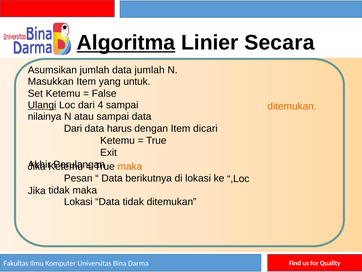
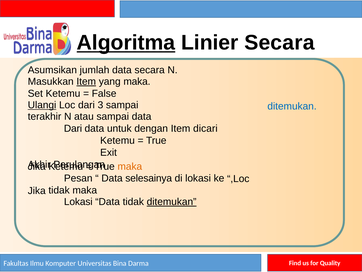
data jumlah: jumlah -> secara
Item at (86, 81) underline: none -> present
yang untuk: untuk -> maka
4: 4 -> 3
ditemukan at (292, 106) colour: orange -> blue
nilainya: nilainya -> terakhir
harus: harus -> untuk
berikutnya: berikutnya -> selesainya
ditemukan at (172, 201) underline: none -> present
